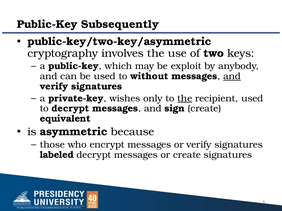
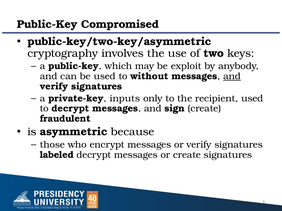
Subsequently: Subsequently -> Compromised
wishes: wishes -> inputs
the at (185, 99) underline: present -> none
equivalent: equivalent -> fraudulent
